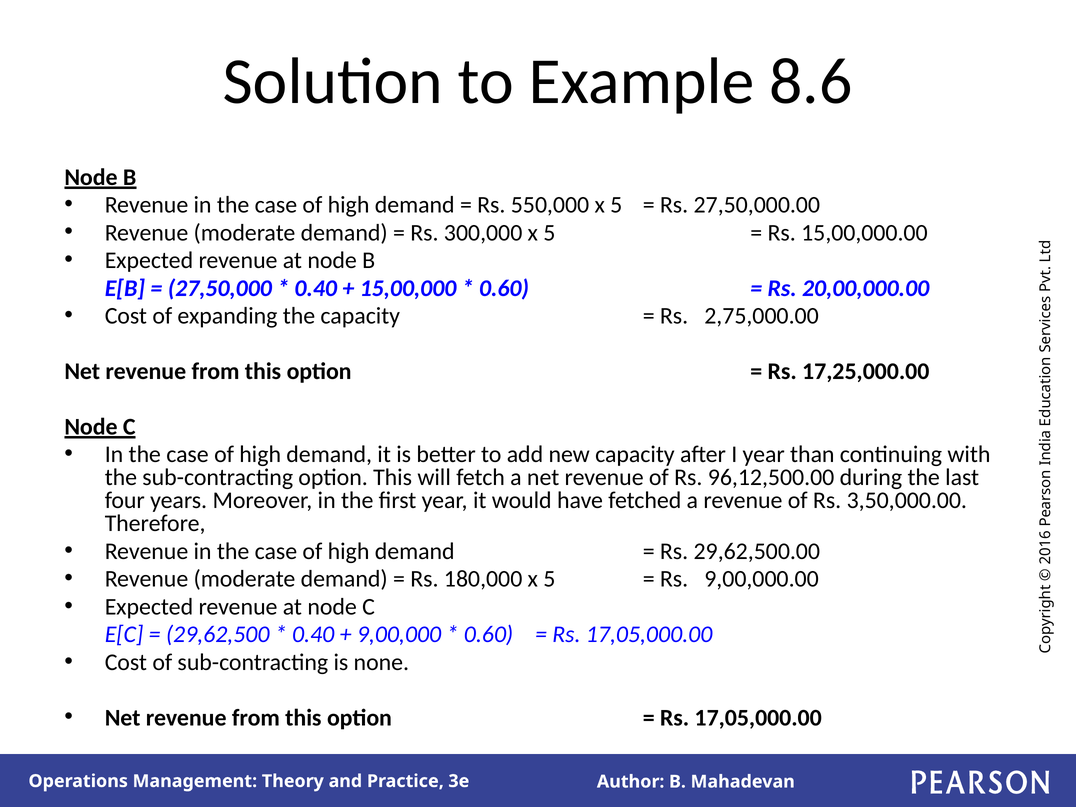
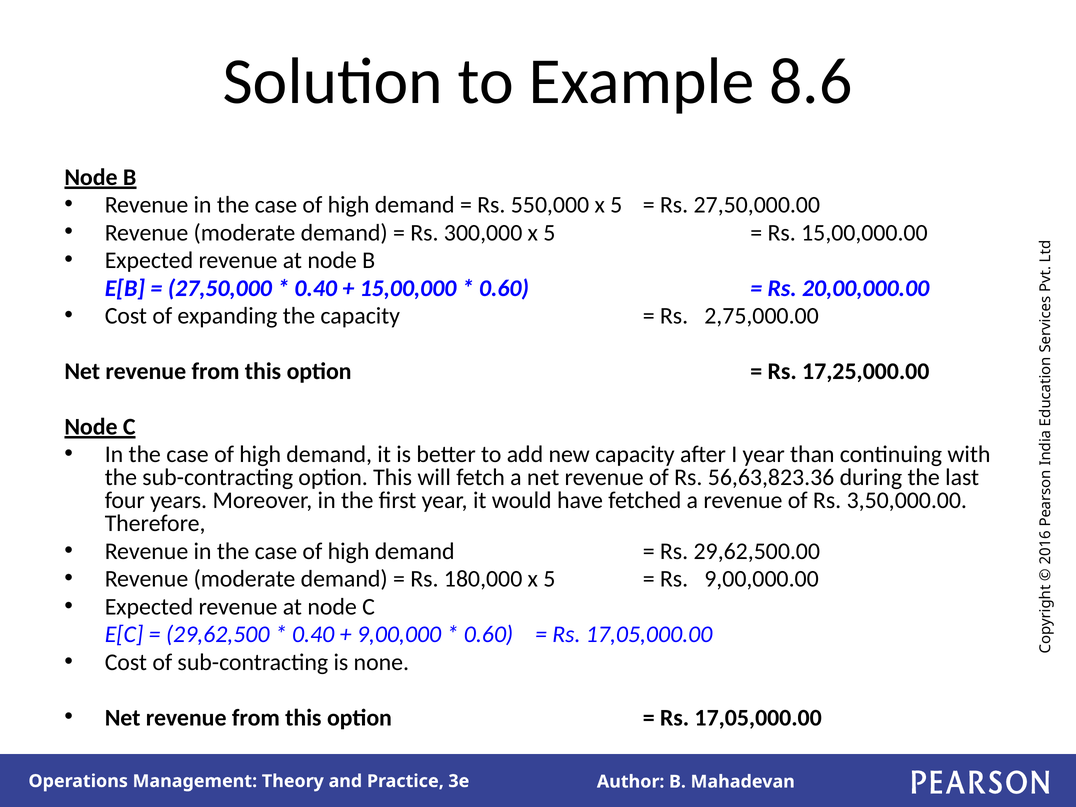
96,12,500.00: 96,12,500.00 -> 56,63,823.36
